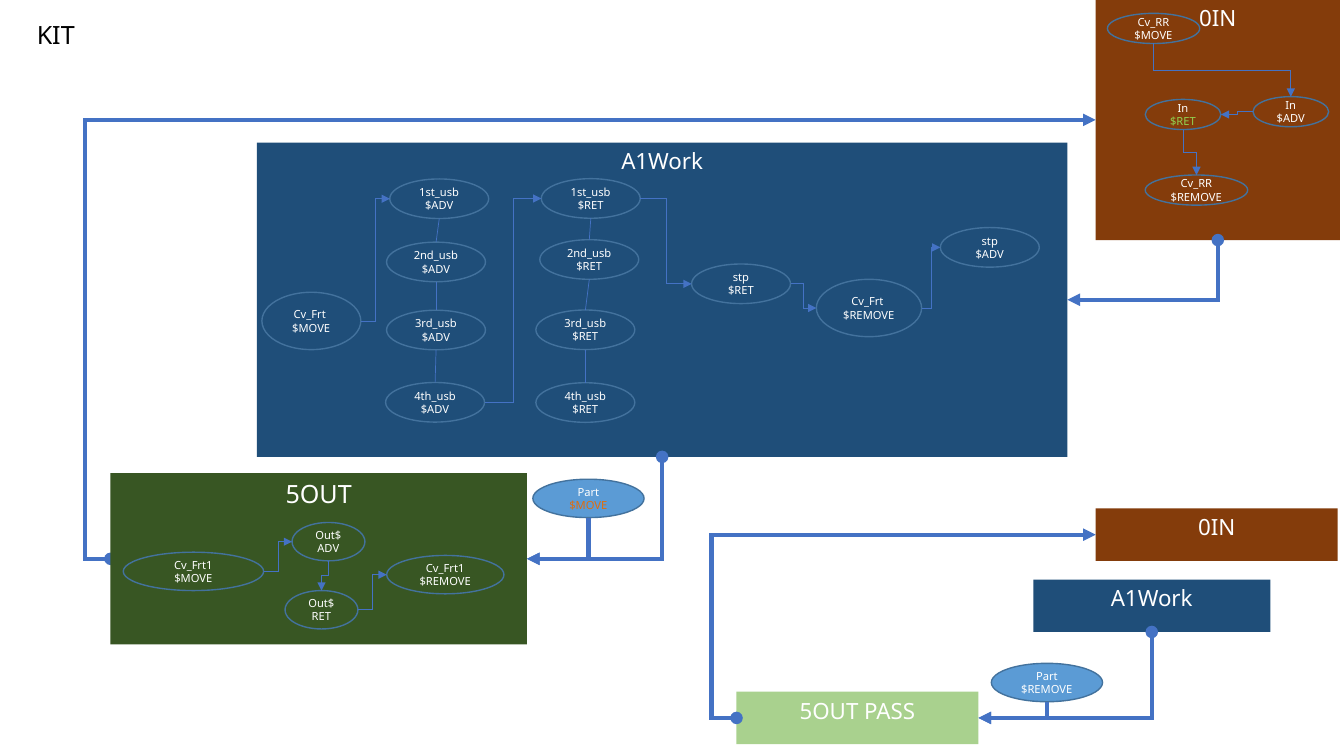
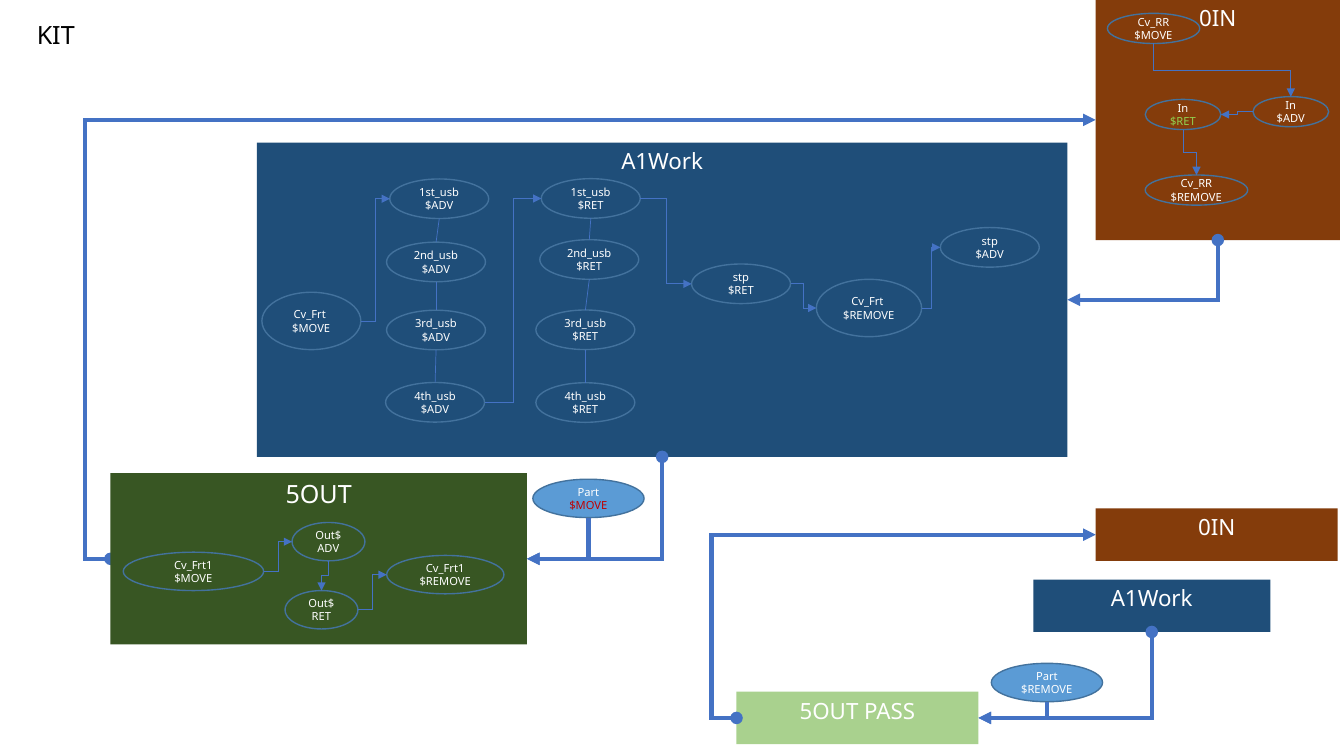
$MOVE at (588, 506) colour: orange -> red
